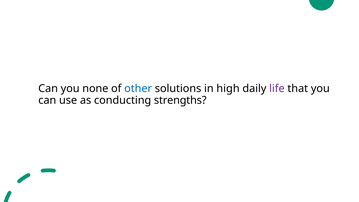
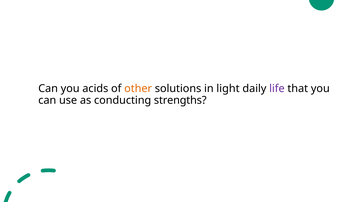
none: none -> acids
other colour: blue -> orange
high: high -> light
